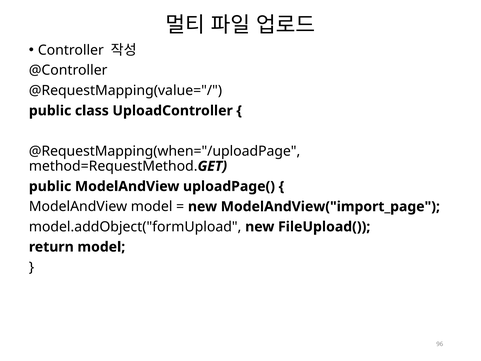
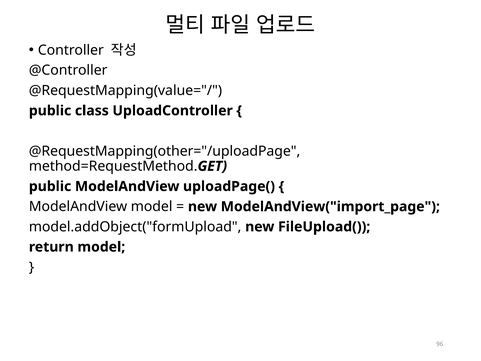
@RequestMapping(when="/uploadPage: @RequestMapping(when="/uploadPage -> @RequestMapping(other="/uploadPage
